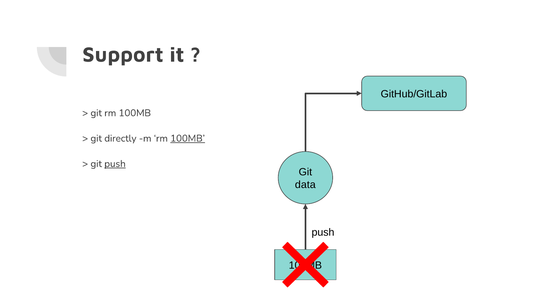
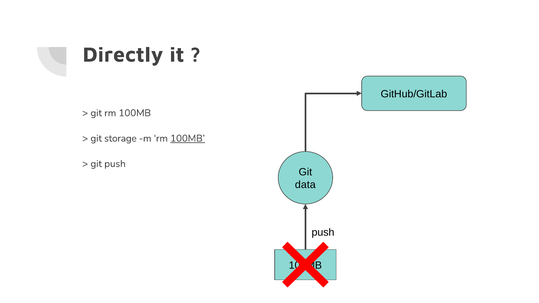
Support: Support -> Directly
directly: directly -> storage
push at (115, 164) underline: present -> none
